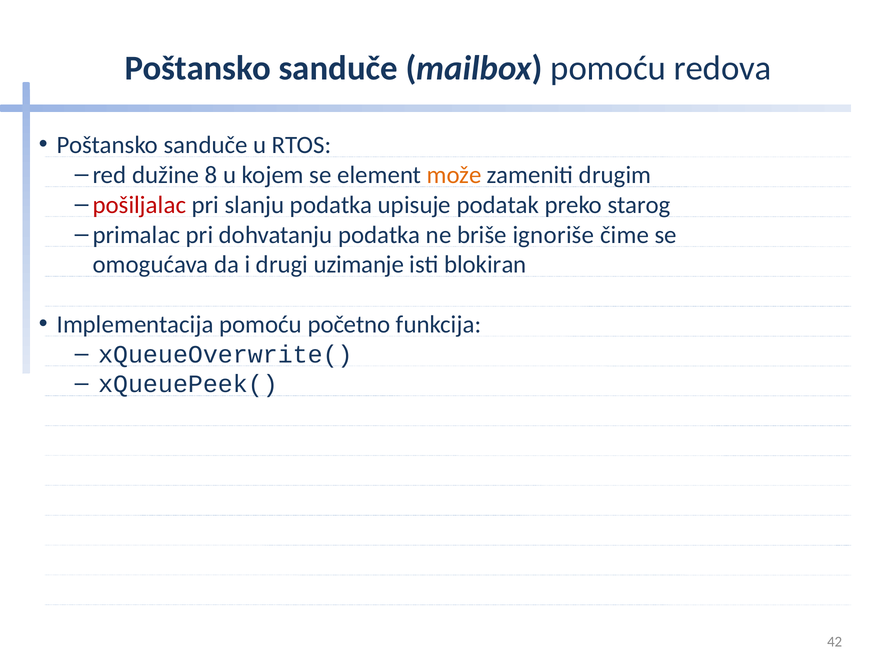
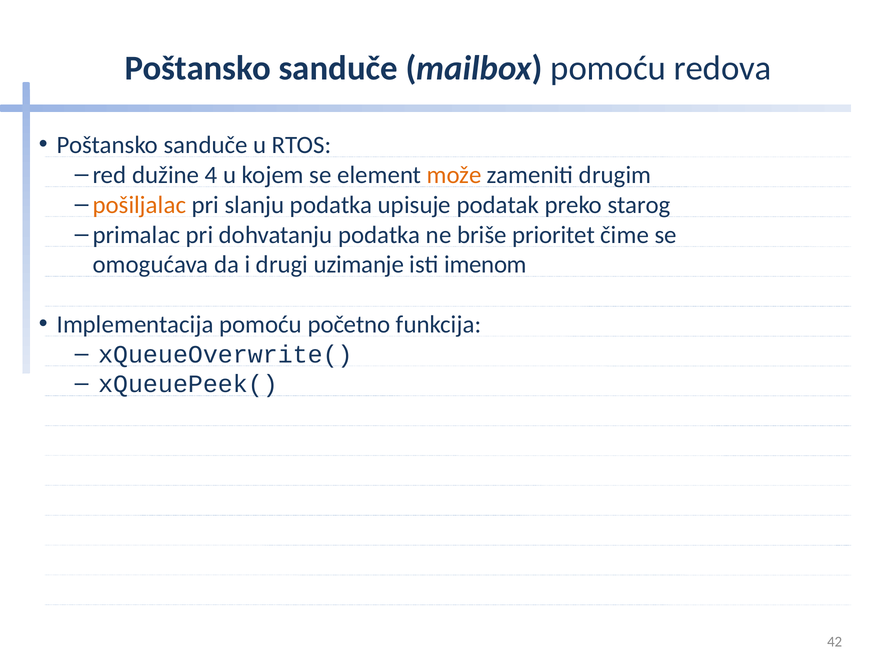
8: 8 -> 4
pošiljalac colour: red -> orange
ignoriše: ignoriše -> prioritet
blokiran: blokiran -> imenom
